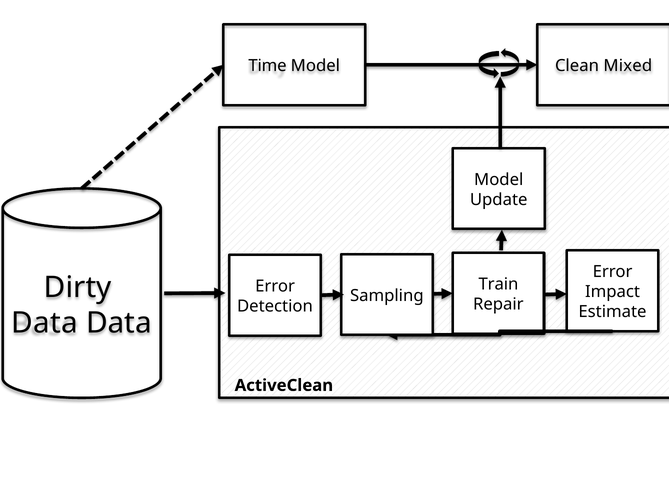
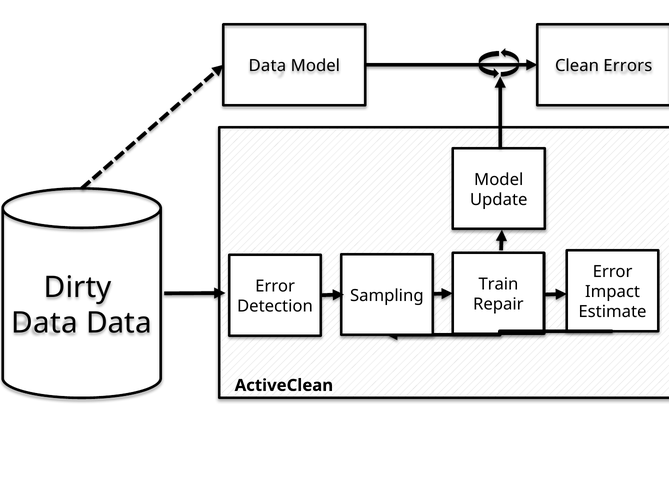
Time at (268, 66): Time -> Data
Mixed: Mixed -> Errors
